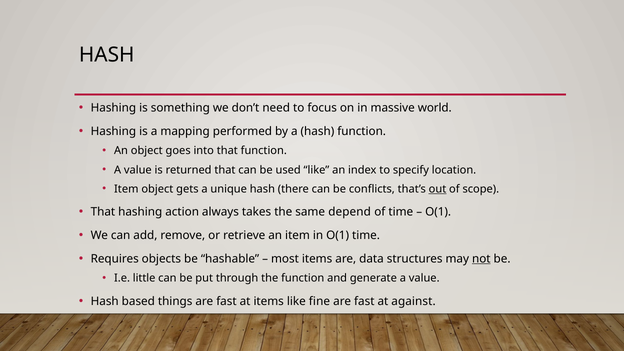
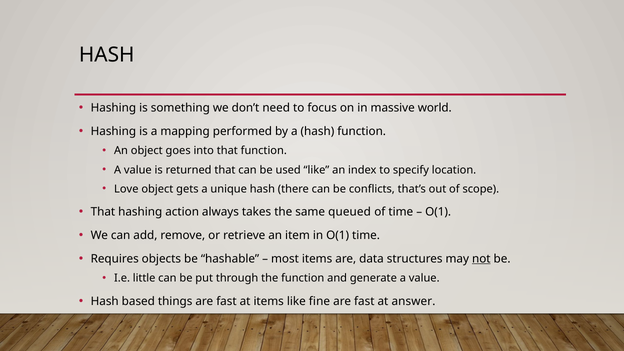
Item at (126, 189): Item -> Love
out underline: present -> none
depend: depend -> queued
against: against -> answer
